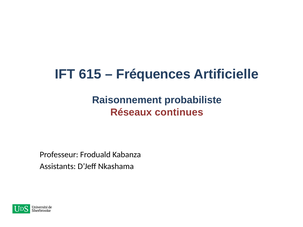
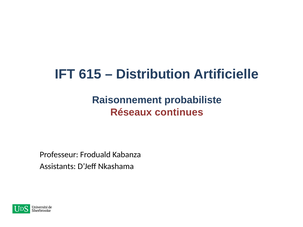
Fréquences: Fréquences -> Distribution
